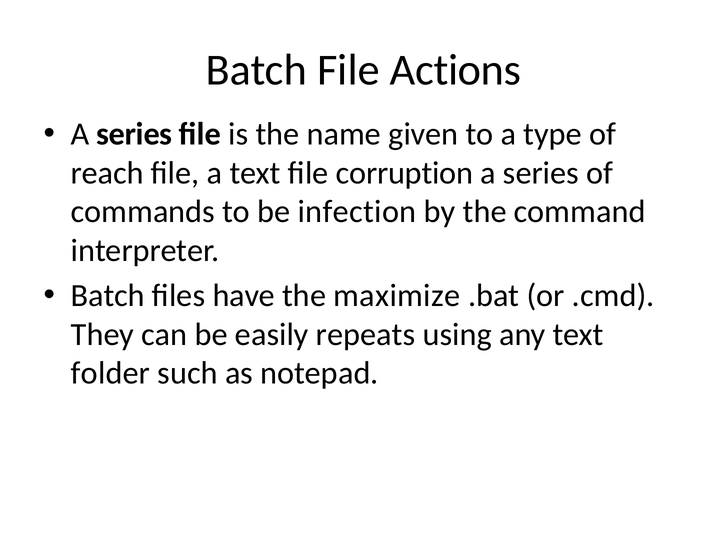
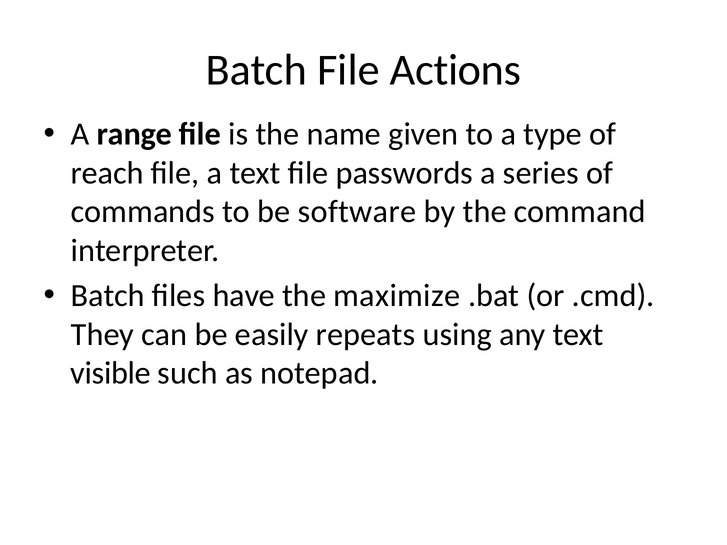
series at (134, 134): series -> range
corruption: corruption -> passwords
infection: infection -> software
folder: folder -> visible
